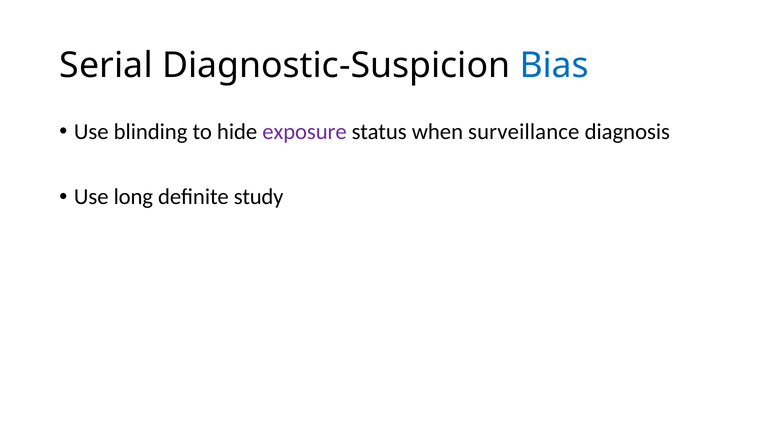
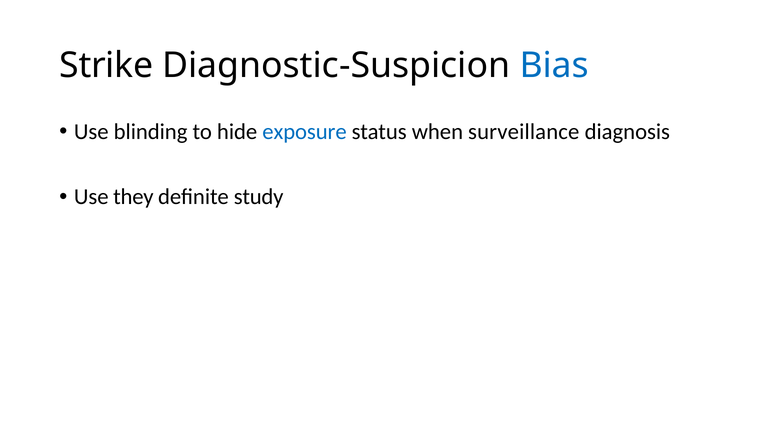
Serial: Serial -> Strike
exposure colour: purple -> blue
long: long -> they
